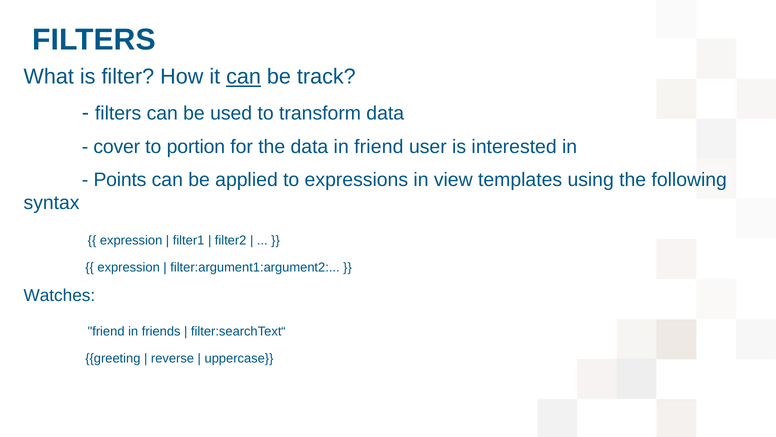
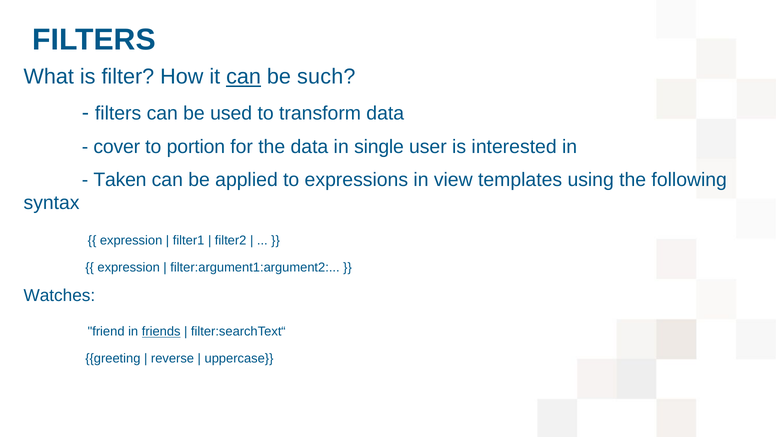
track: track -> such
in friend: friend -> single
Points: Points -> Taken
friends underline: none -> present
